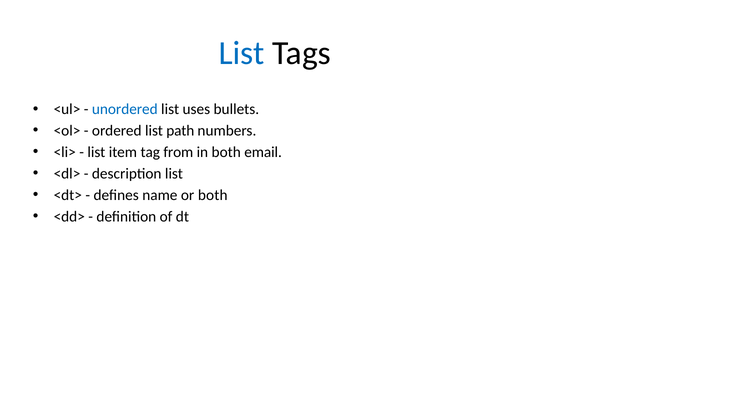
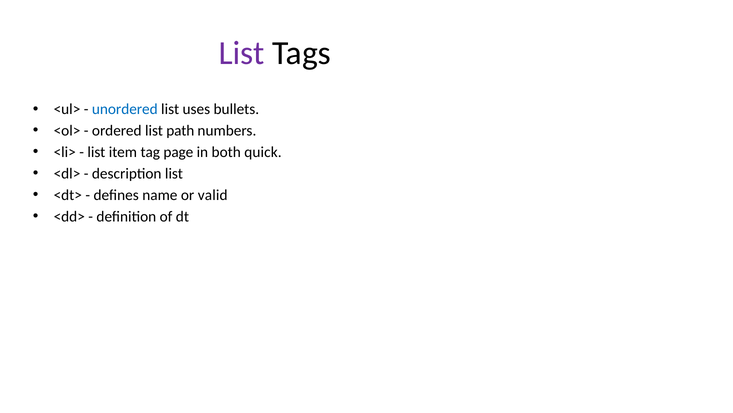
List at (242, 53) colour: blue -> purple
from: from -> page
email: email -> quick
or both: both -> valid
